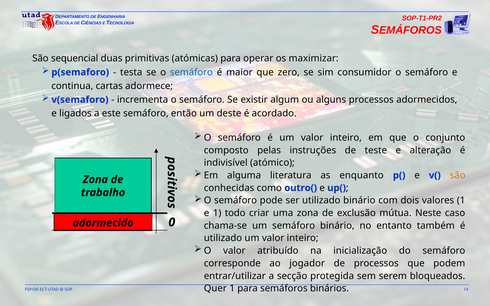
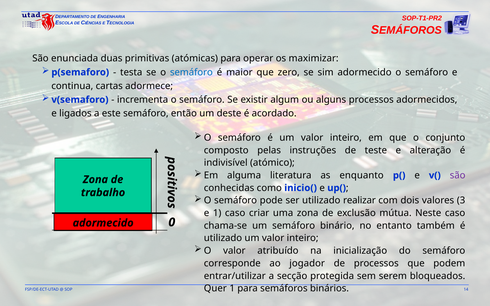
sequencial: sequencial -> enunciada
sim consumidor: consumidor -> adormecido
são at (458, 175) colour: orange -> purple
outro(: outro( -> inicio(
utilizado binário: binário -> realizar
valores 1: 1 -> 3
1 todo: todo -> caso
